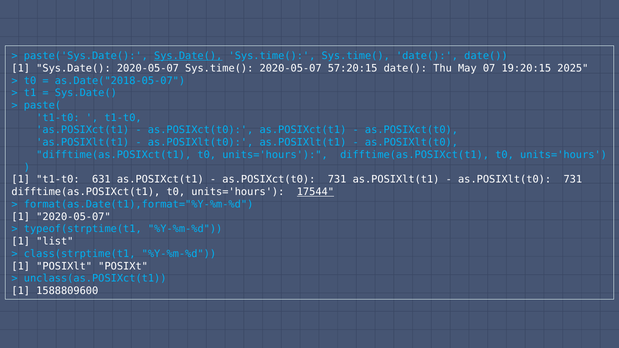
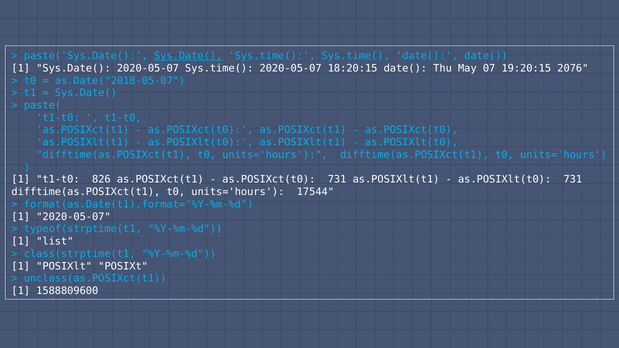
57:20:15: 57:20:15 -> 18:20:15
2025: 2025 -> 2076
631: 631 -> 826
17544 underline: present -> none
